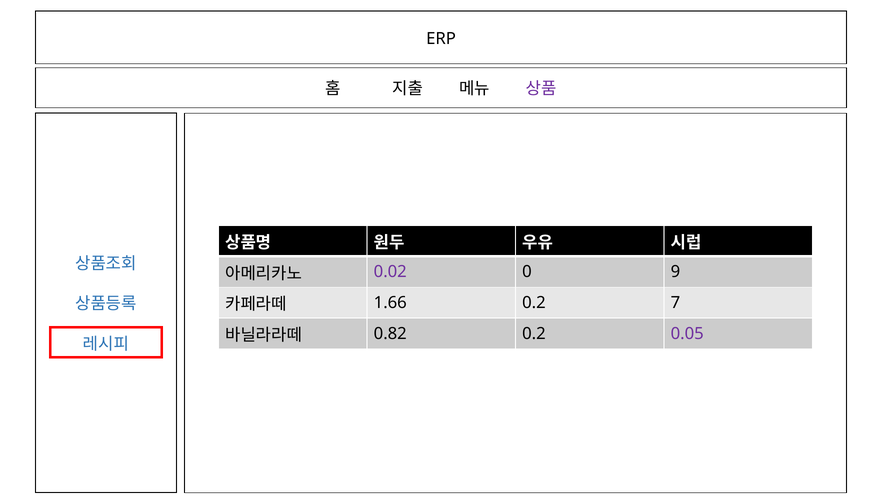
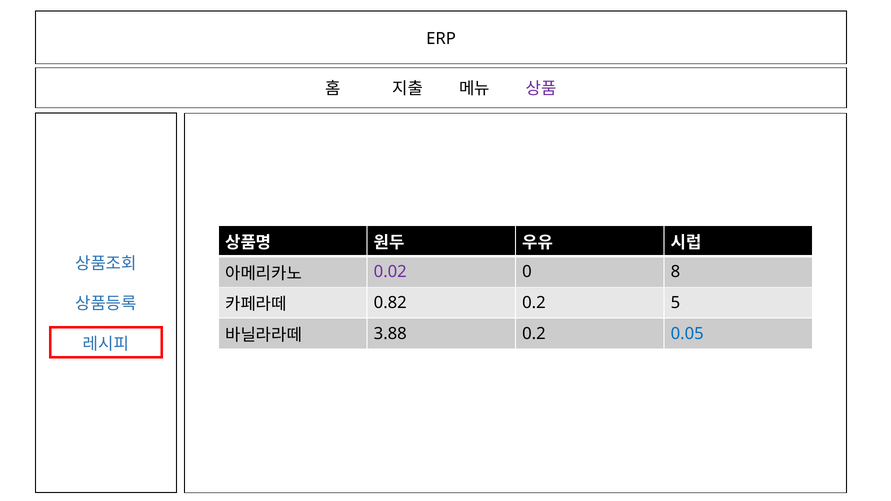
9: 9 -> 8
1.66: 1.66 -> 0.82
7: 7 -> 5
0.82: 0.82 -> 3.88
0.05 colour: purple -> blue
